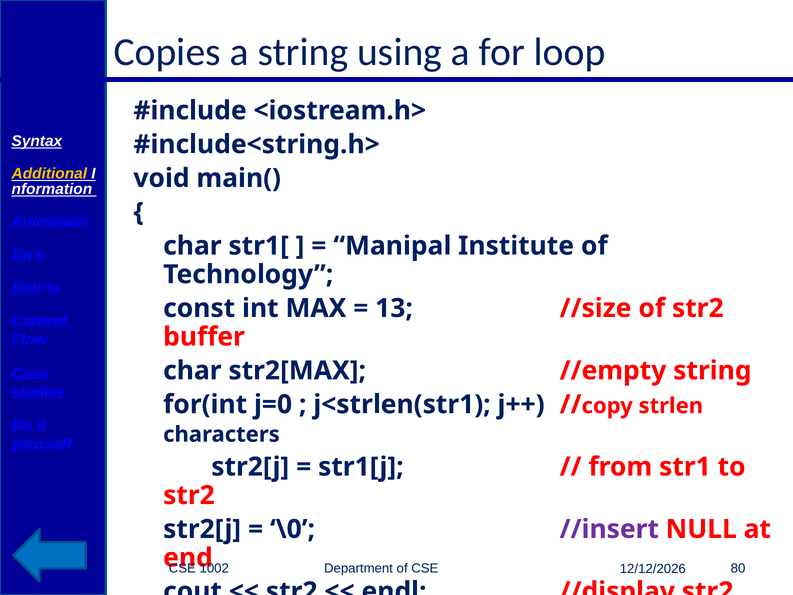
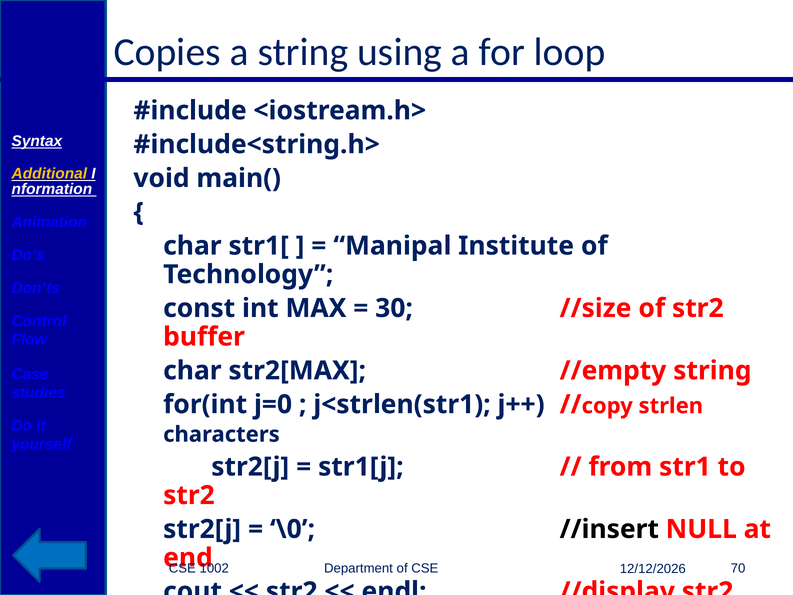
13: 13 -> 30
//insert colour: purple -> black
80: 80 -> 70
